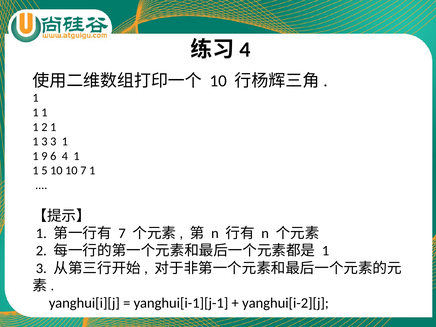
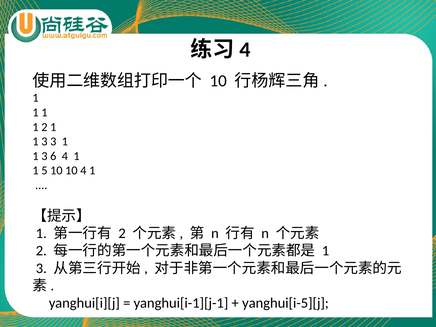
9 at (44, 156): 9 -> 3
10 7: 7 -> 4
7 at (122, 233): 7 -> 2
yanghui[i-2][j: yanghui[i-2][j -> yanghui[i-5][j
